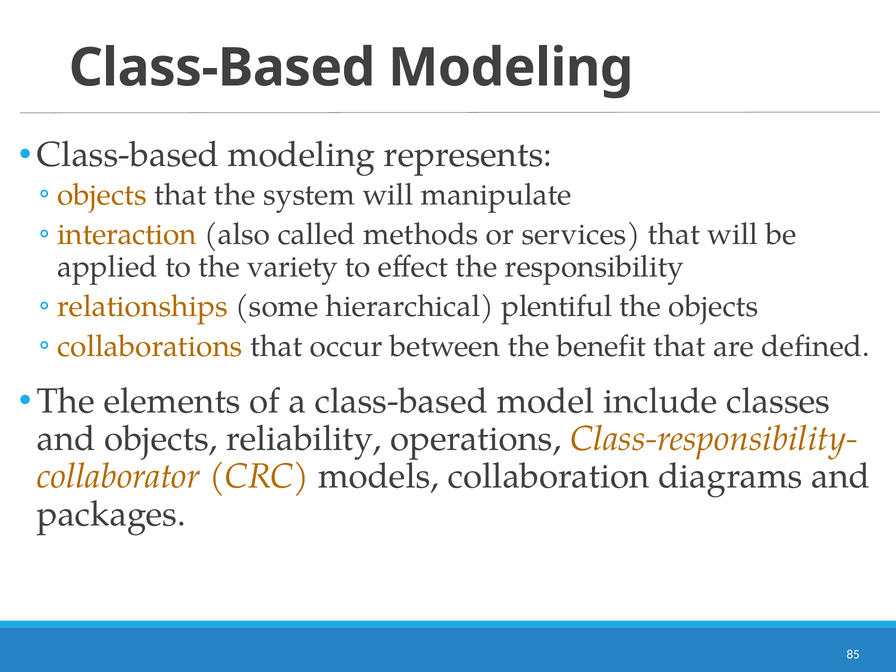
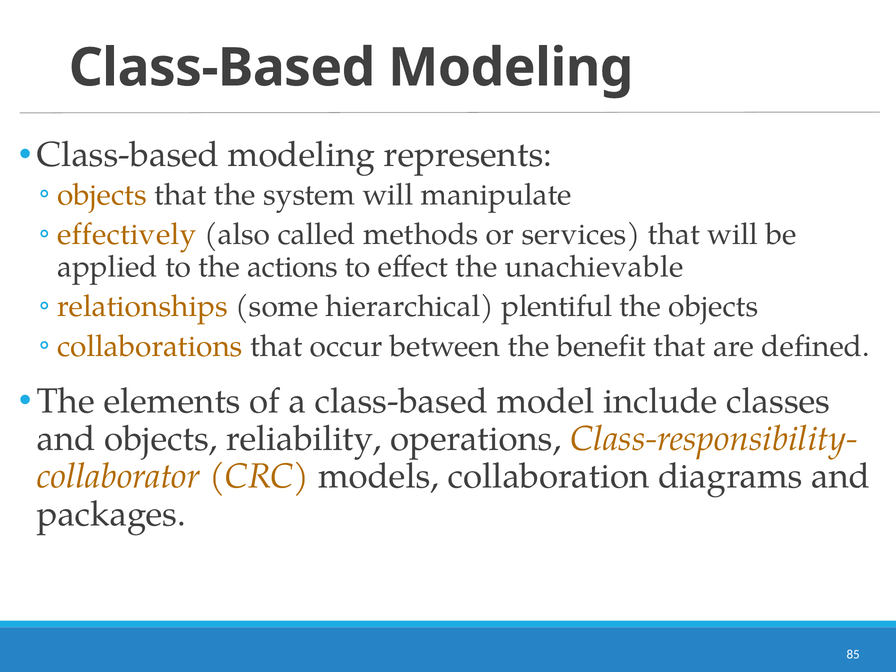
interaction: interaction -> effectively
variety: variety -> actions
responsibility: responsibility -> unachievable
